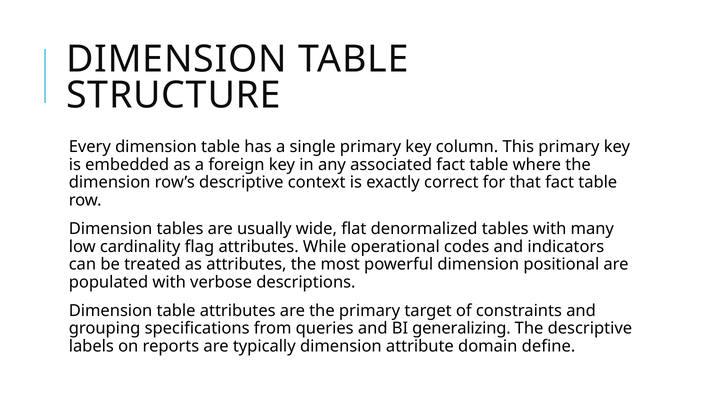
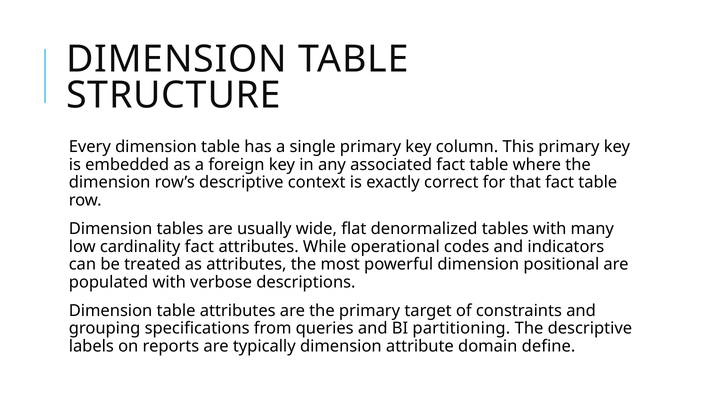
cardinality flag: flag -> fact
generalizing: generalizing -> partitioning
